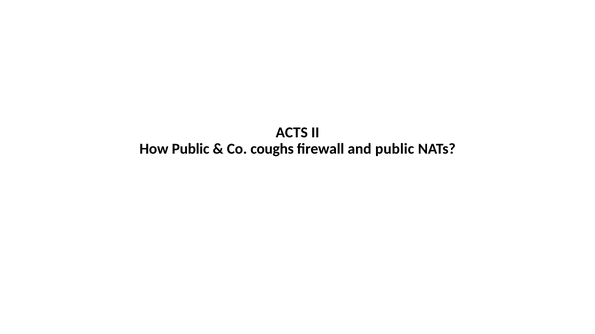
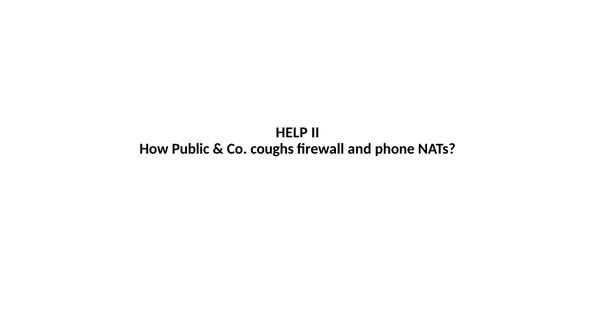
ACTS: ACTS -> HELP
and public: public -> phone
